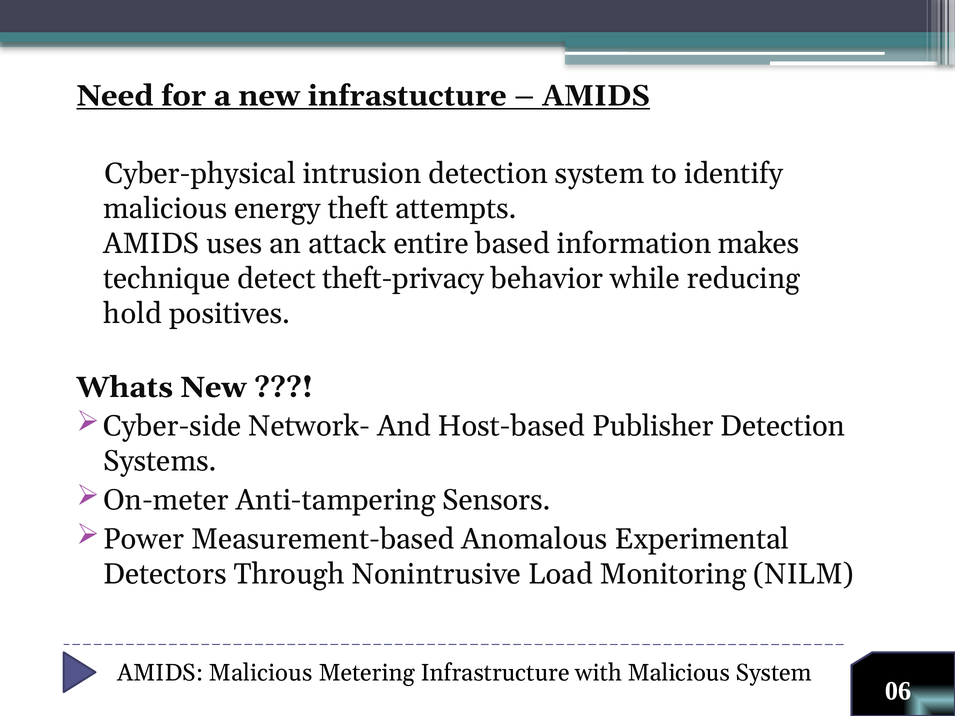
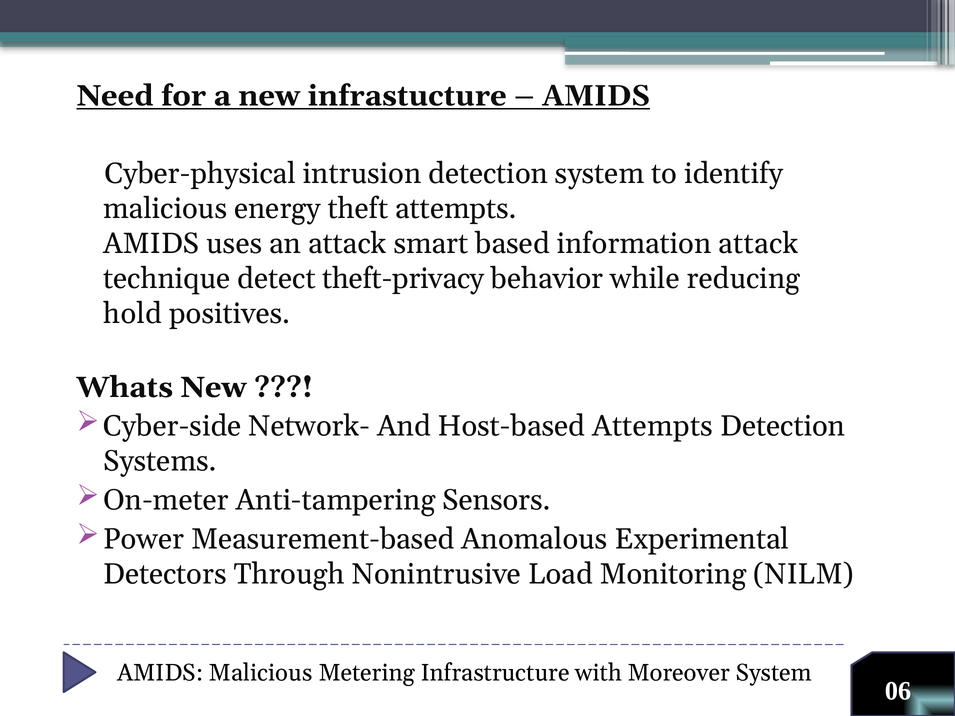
entire: entire -> smart
information makes: makes -> attack
Host-based Publisher: Publisher -> Attempts
with Malicious: Malicious -> Moreover
